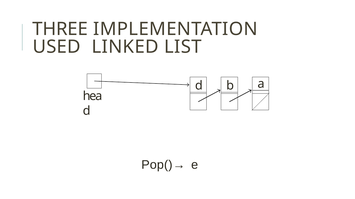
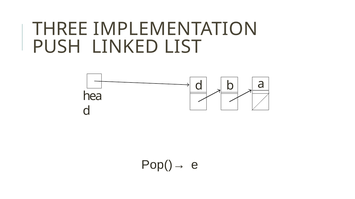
USED: USED -> PUSH
